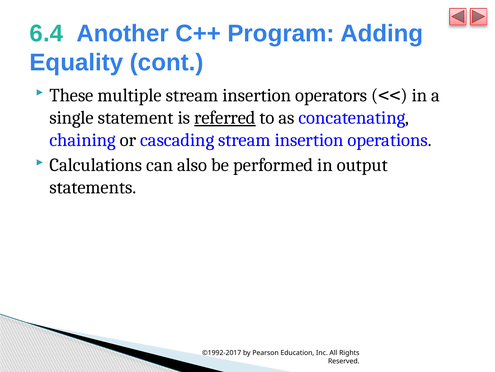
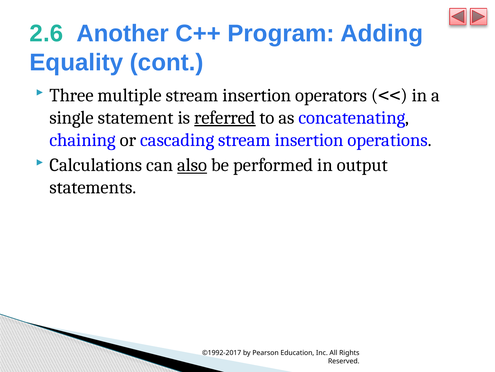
6.4: 6.4 -> 2.6
These: These -> Three
also underline: none -> present
